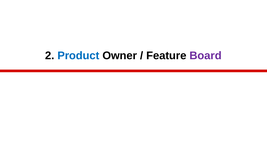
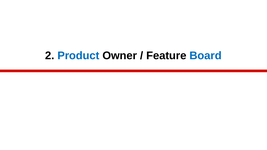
Board colour: purple -> blue
